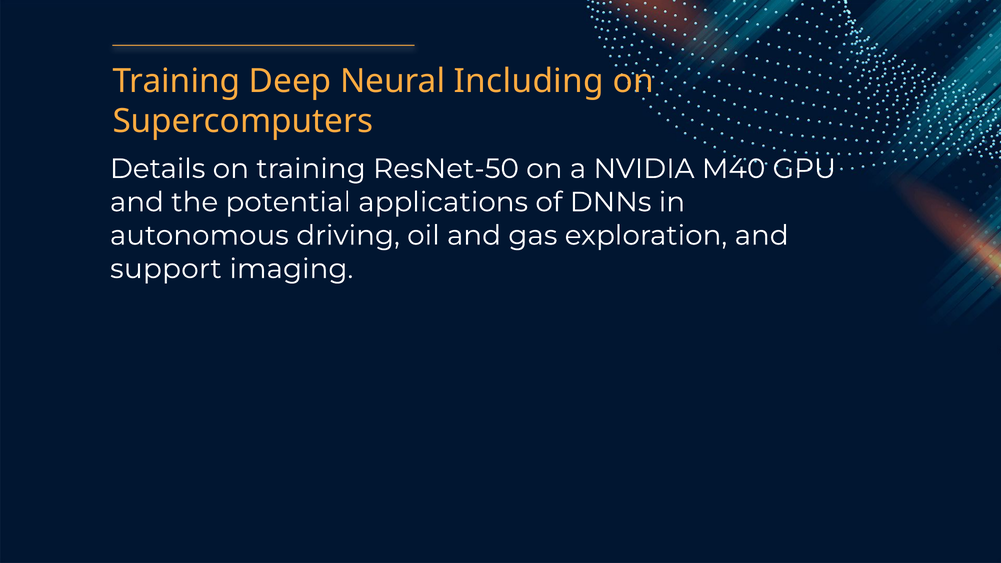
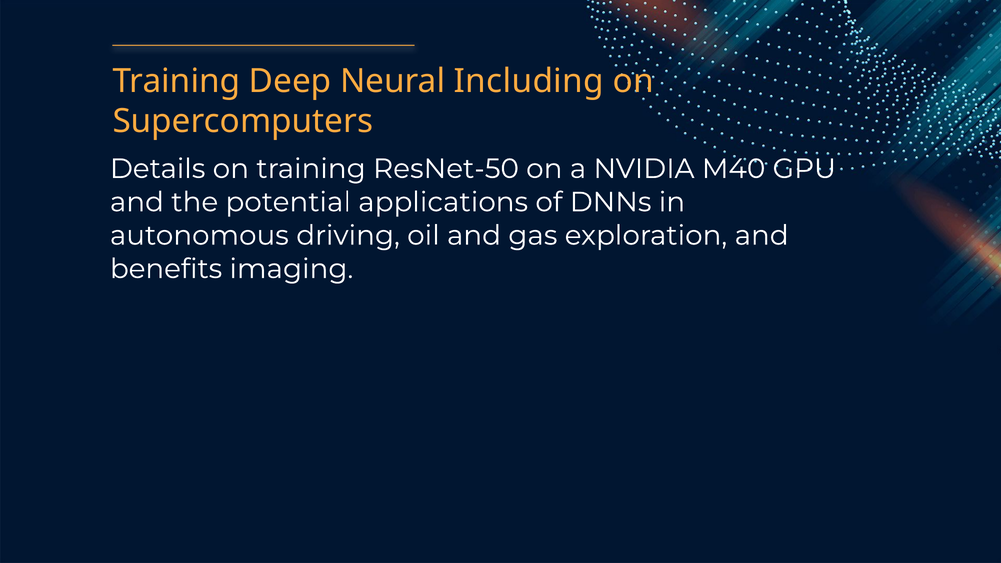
support: support -> benefits
